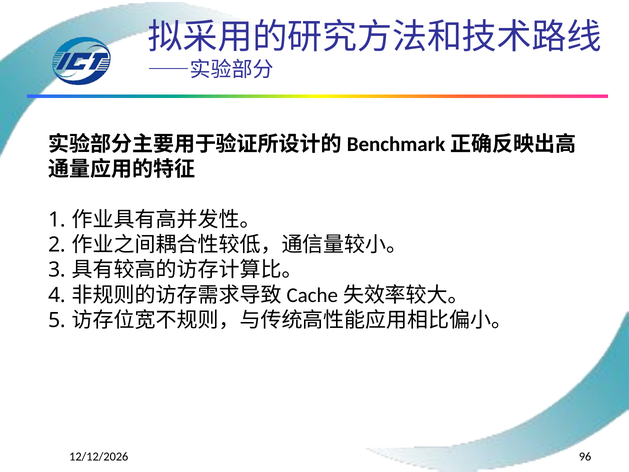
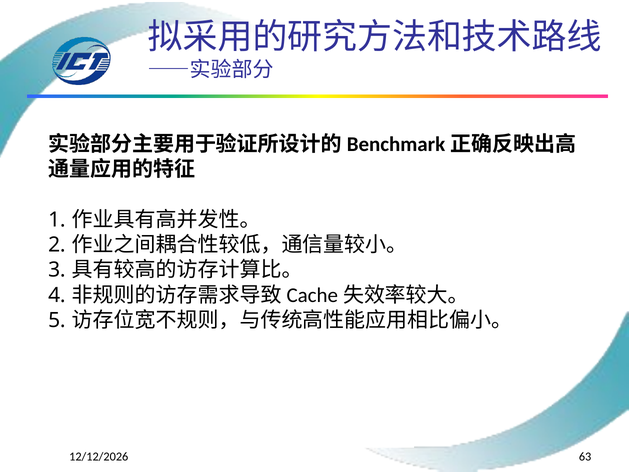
96: 96 -> 63
